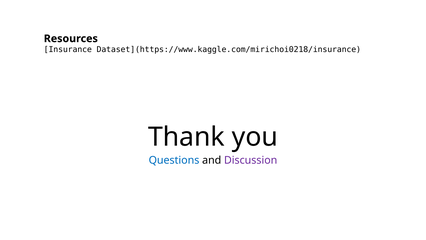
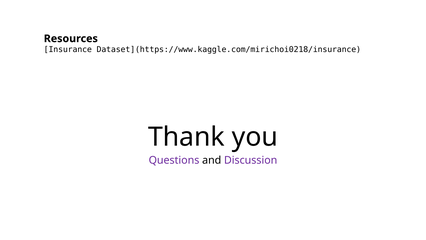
Questions colour: blue -> purple
